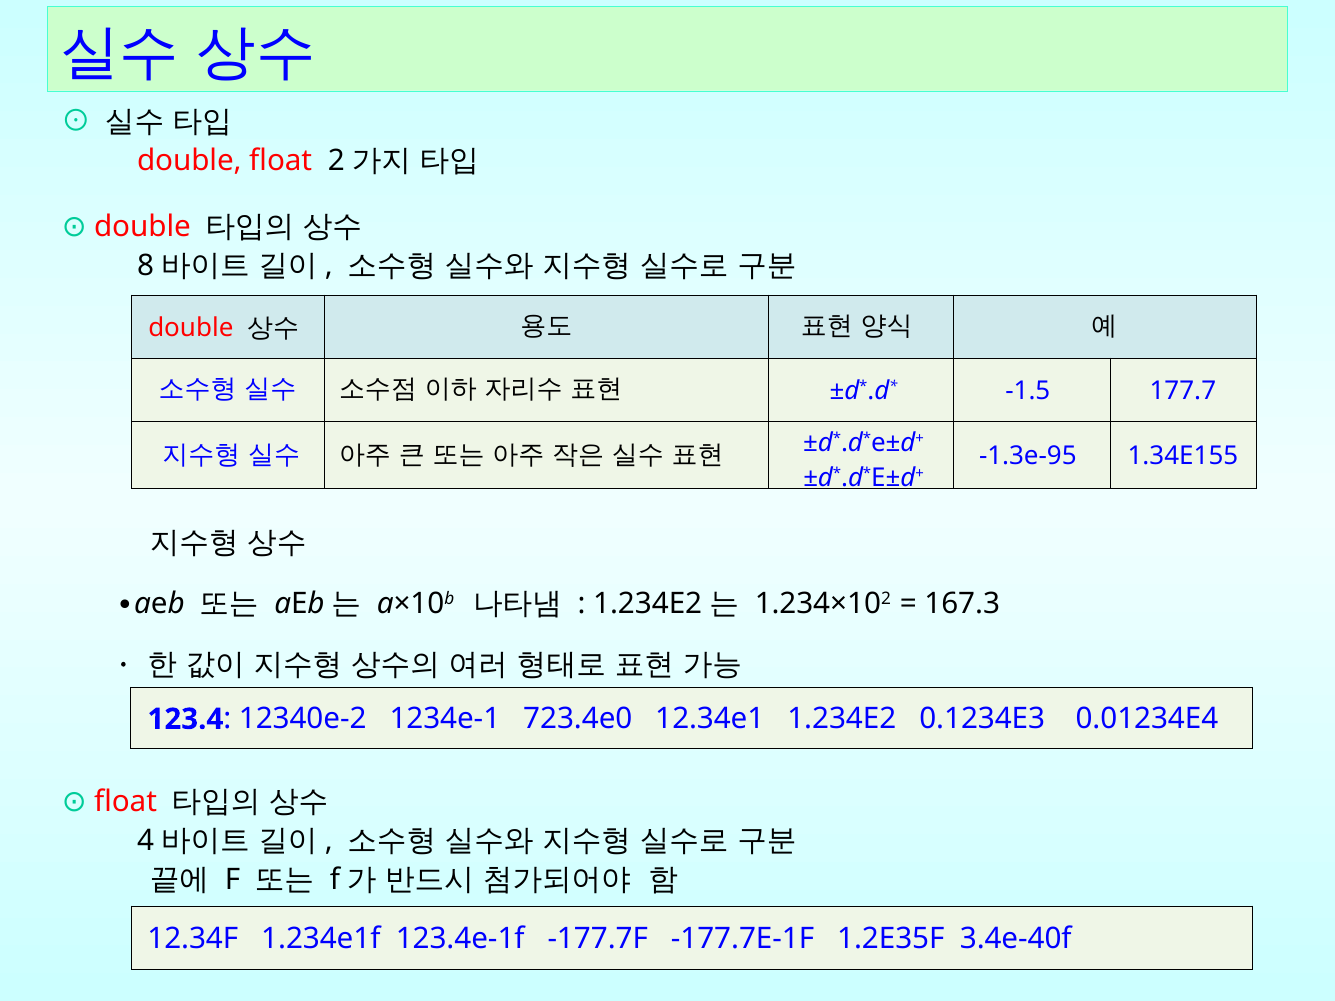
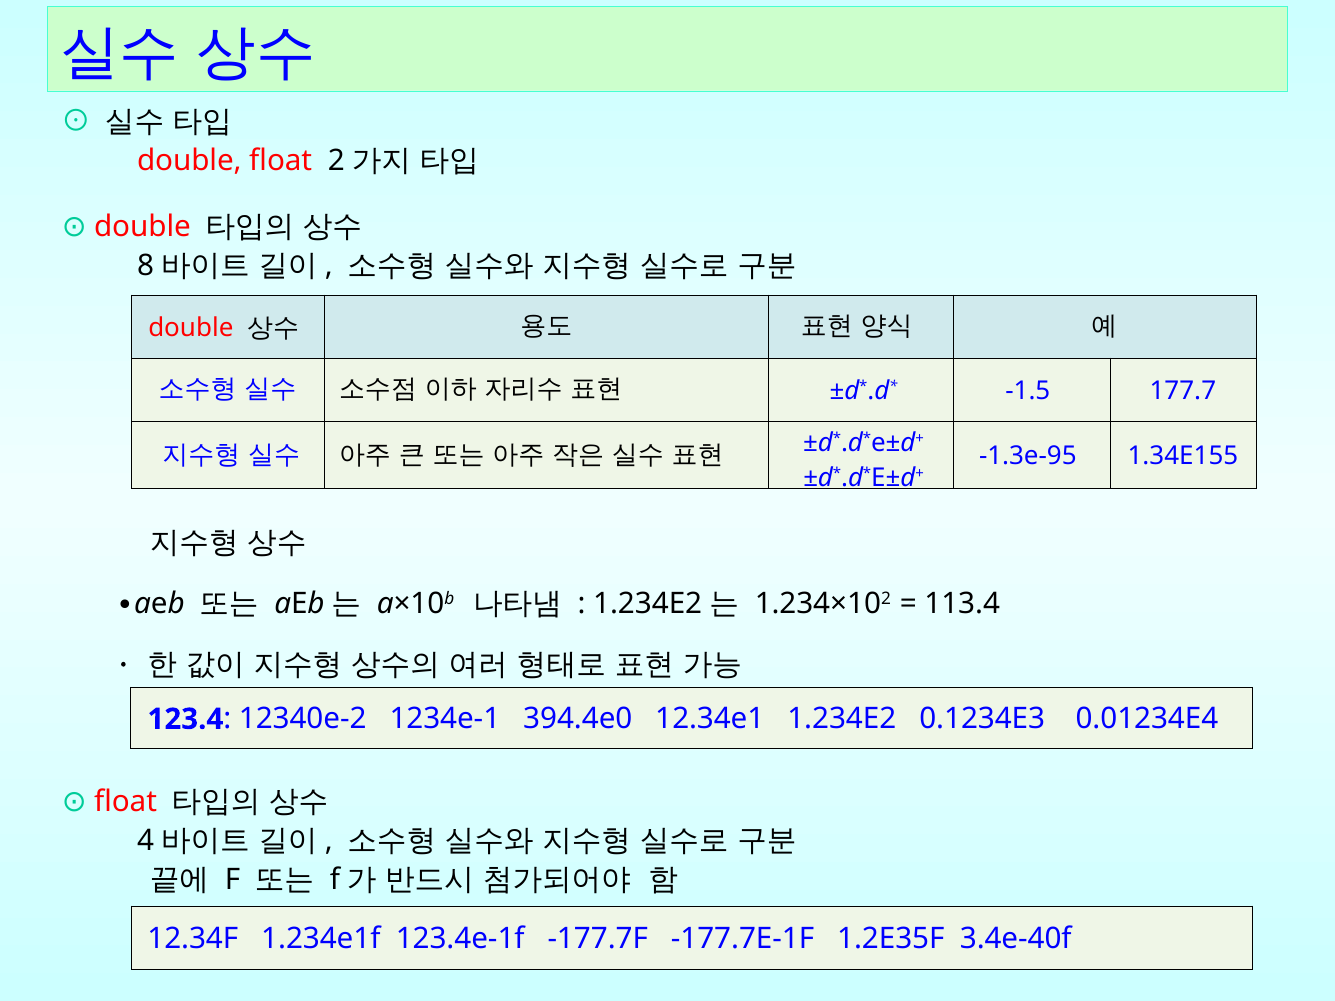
167.3: 167.3 -> 113.4
723.4e0: 723.4e0 -> 394.4e0
